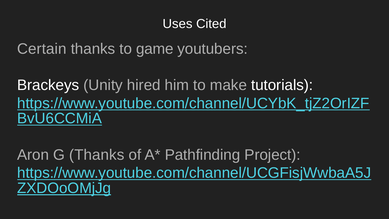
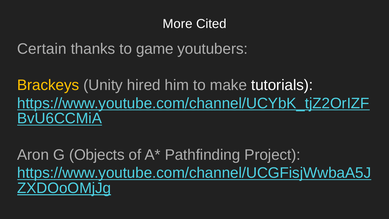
Uses: Uses -> More
Brackeys colour: white -> yellow
G Thanks: Thanks -> Objects
